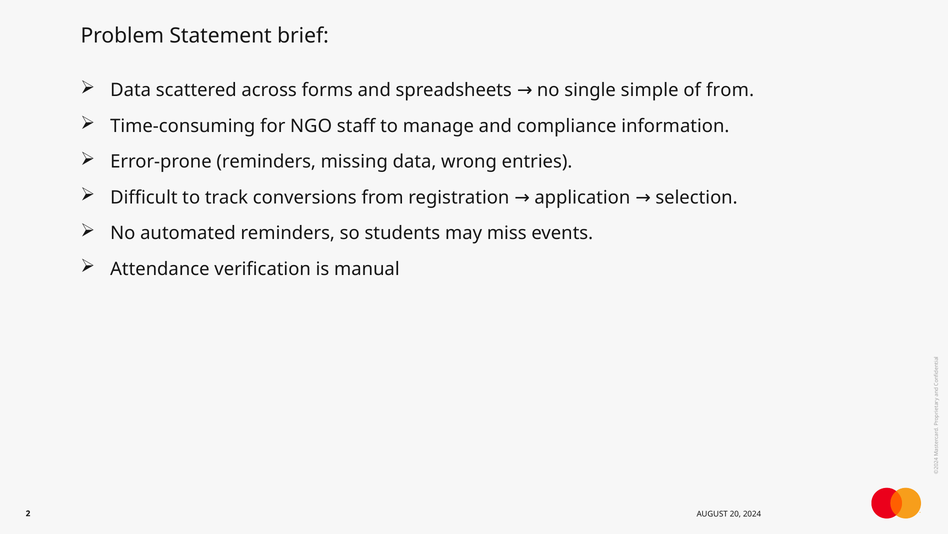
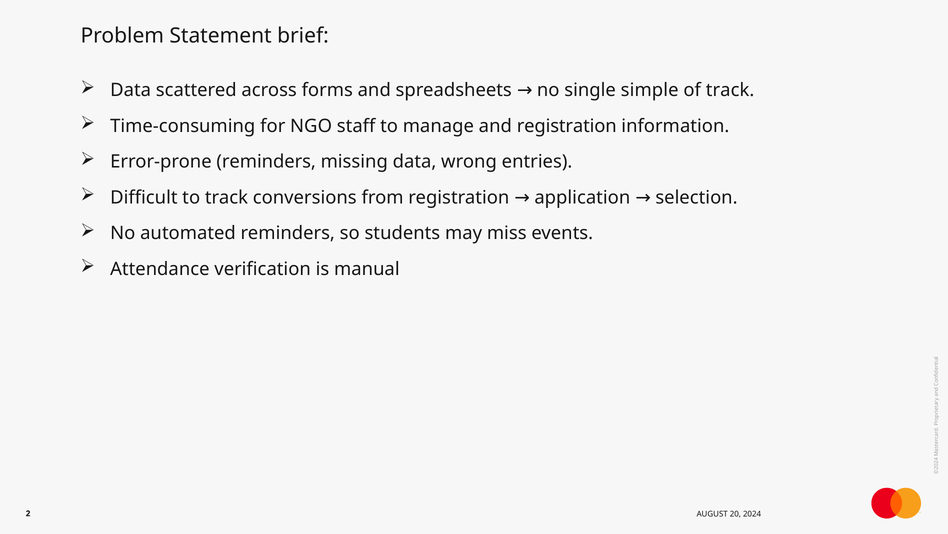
of from: from -> track
and compliance: compliance -> registration
